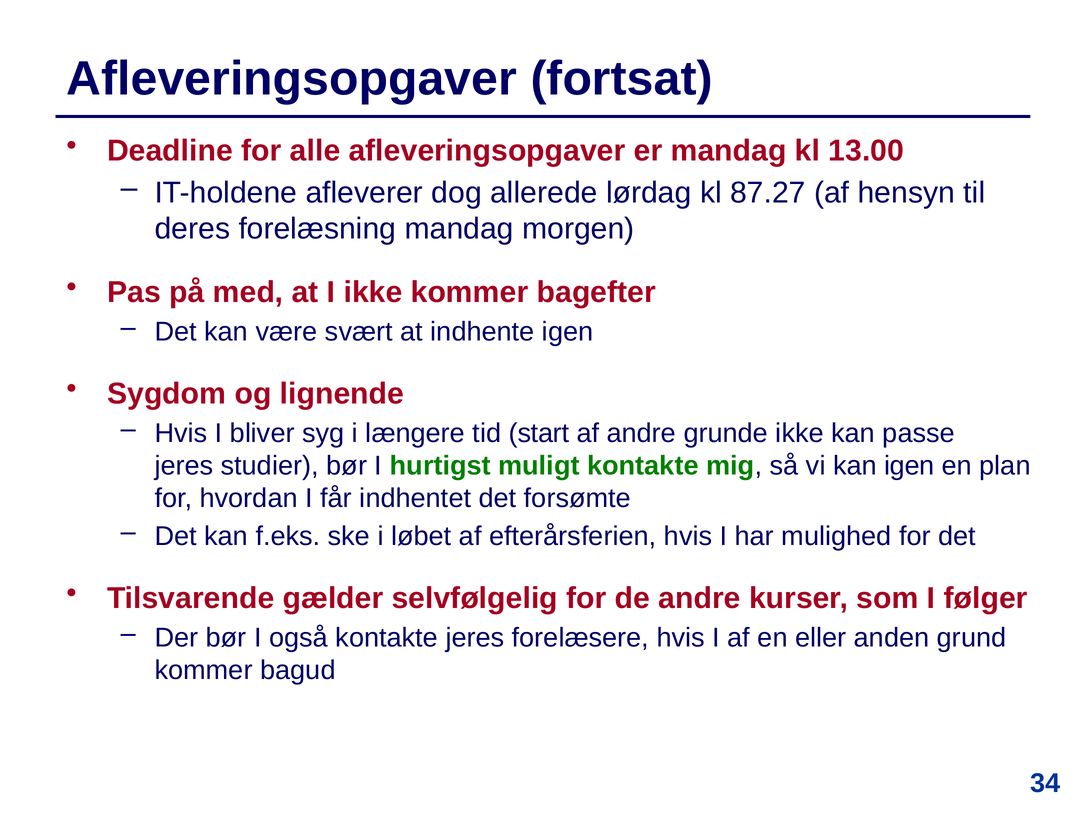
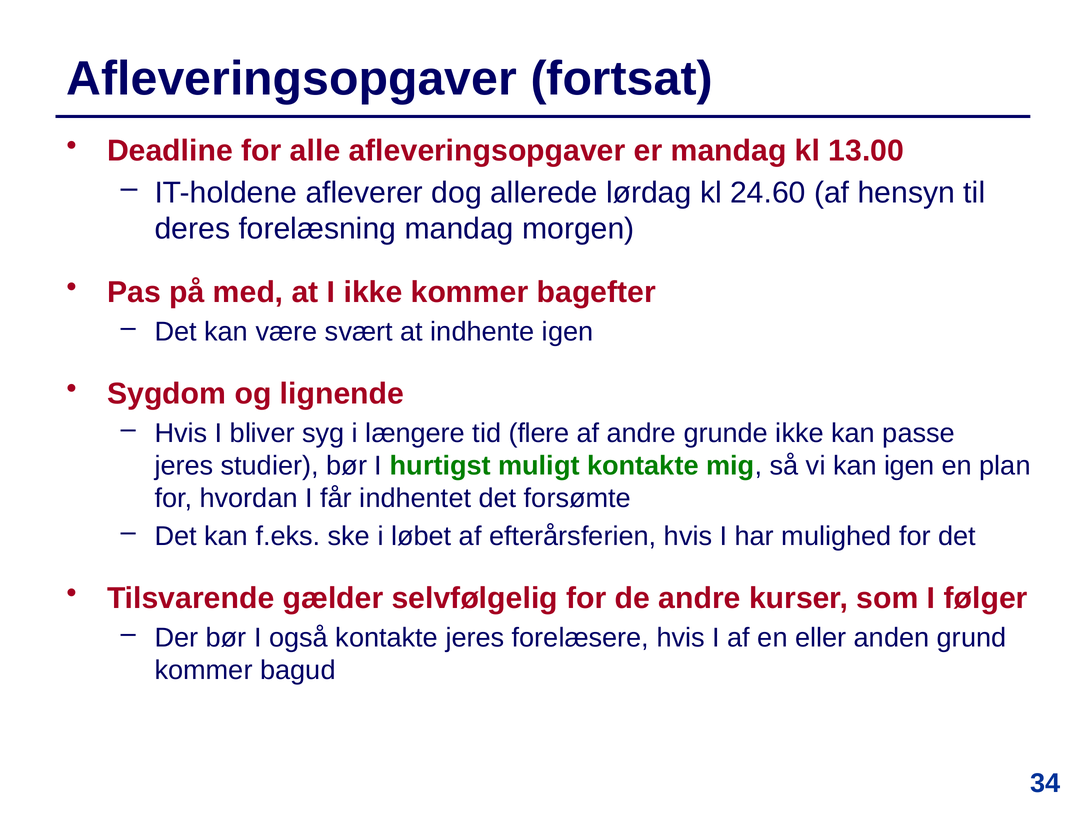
87.27: 87.27 -> 24.60
start: start -> flere
